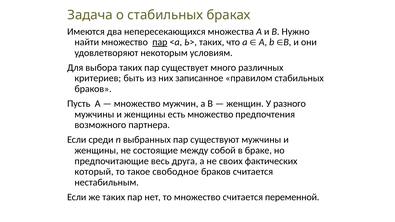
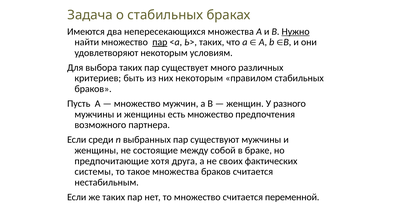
Нужно underline: none -> present
них записанное: записанное -> некоторым
весь: весь -> хотя
который: который -> системы
такое свободное: свободное -> множества
